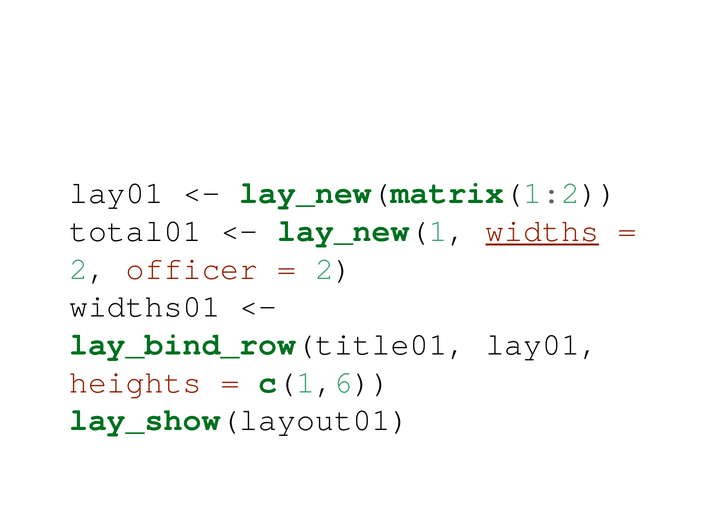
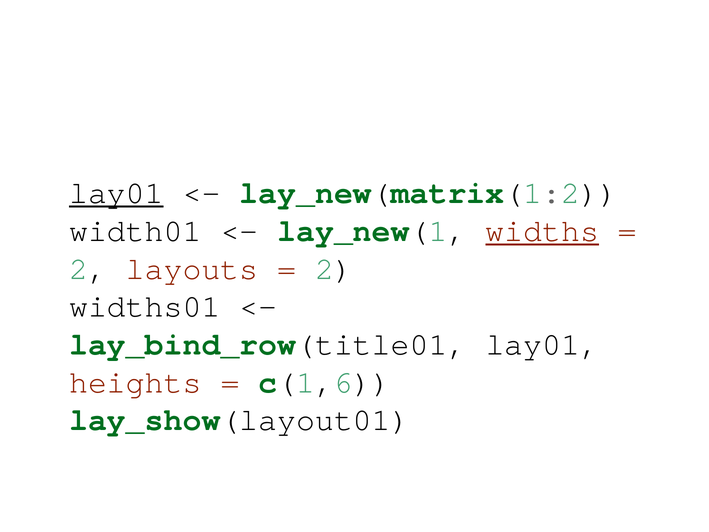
lay01 at (116, 193) underline: none -> present
total01: total01 -> width01
officer: officer -> layouts
